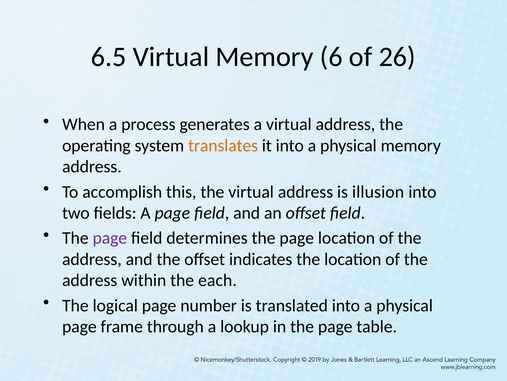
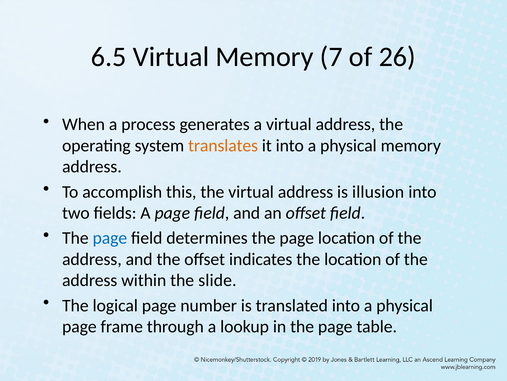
6: 6 -> 7
page at (110, 238) colour: purple -> blue
each: each -> slide
